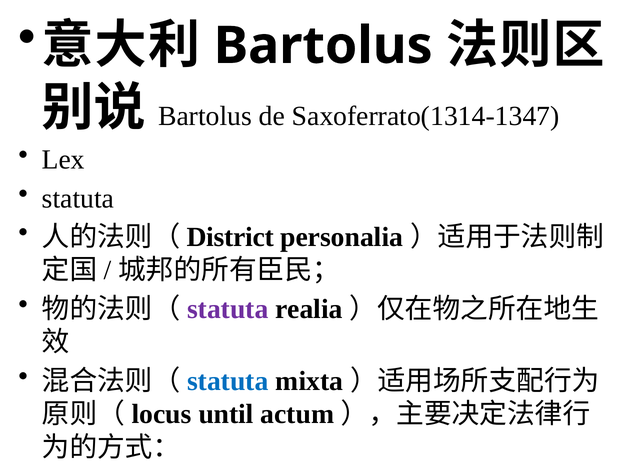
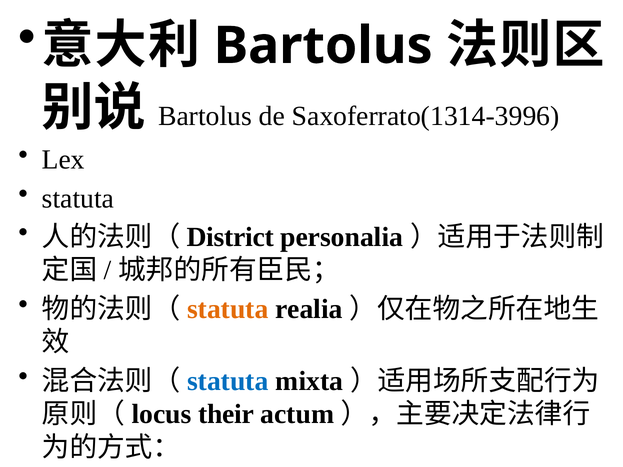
Saxoferrato(1314-1347: Saxoferrato(1314-1347 -> Saxoferrato(1314-3996
statuta at (228, 309) colour: purple -> orange
until: until -> their
